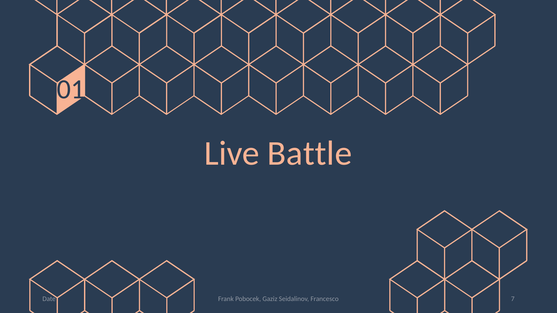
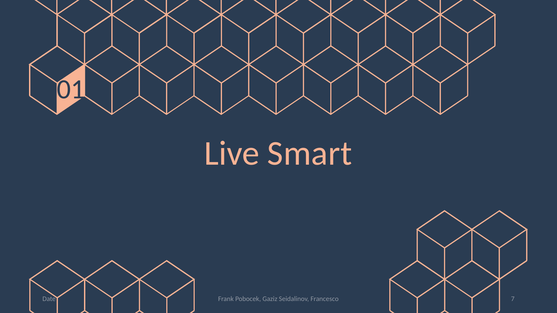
Battle: Battle -> Smart
